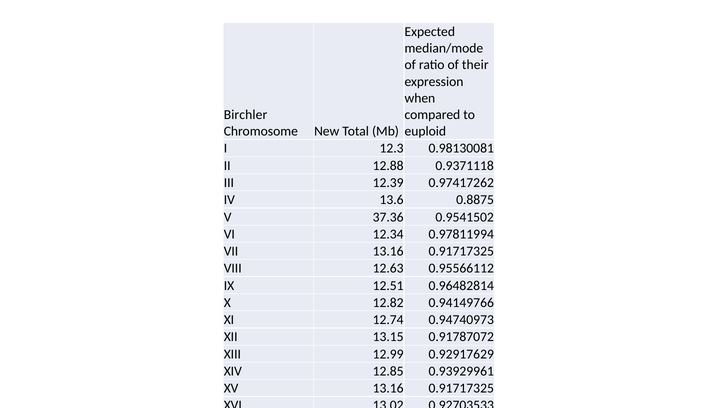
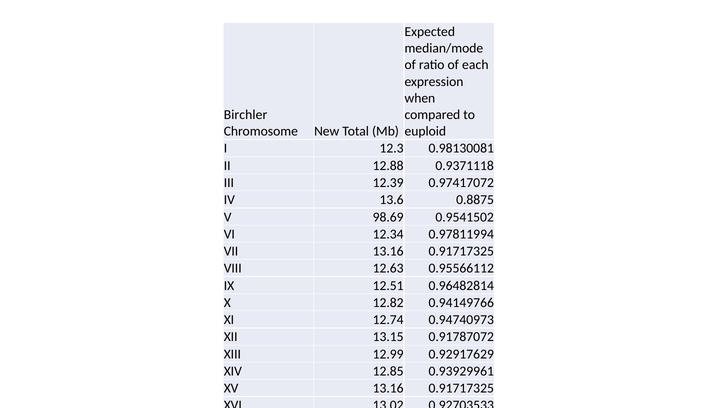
their: their -> each
0.97417262: 0.97417262 -> 0.97417072
37.36: 37.36 -> 98.69
